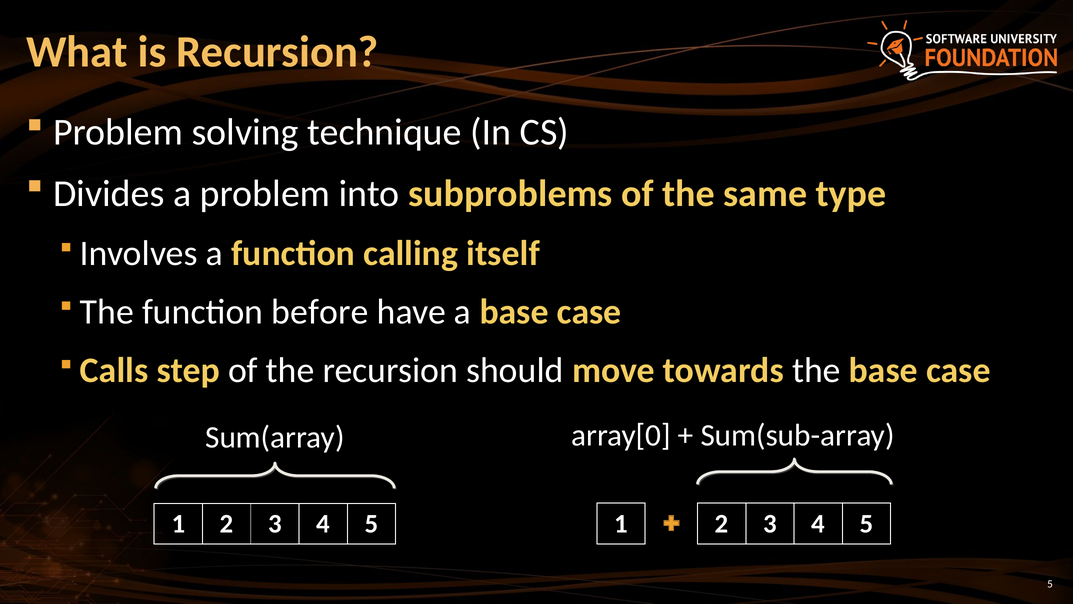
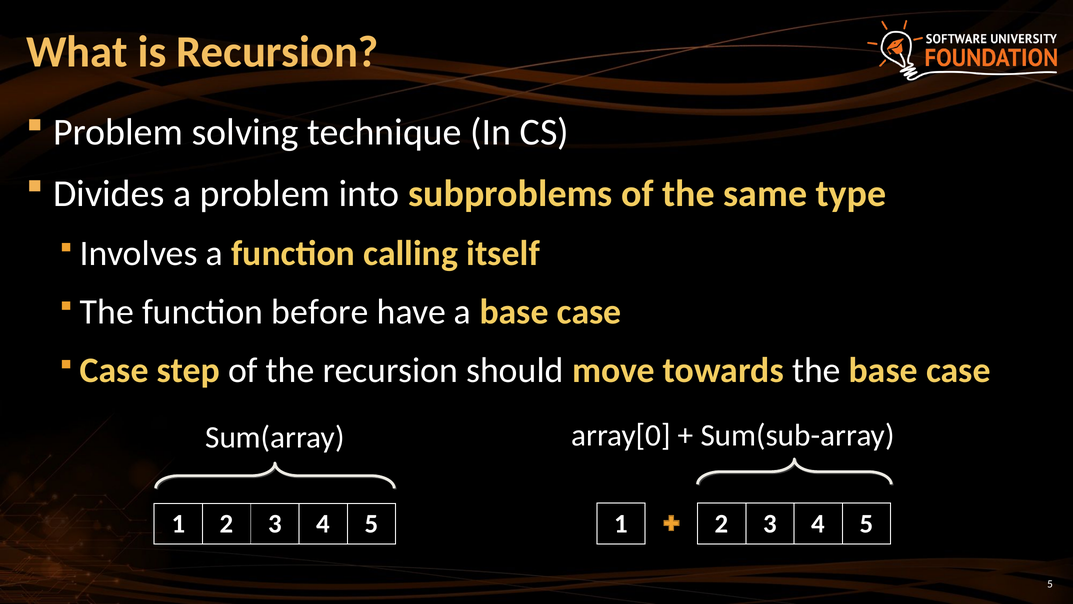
Calls at (114, 370): Calls -> Case
